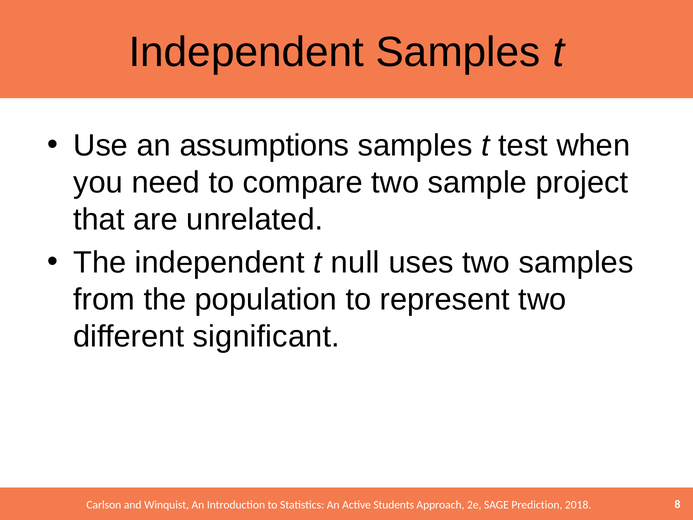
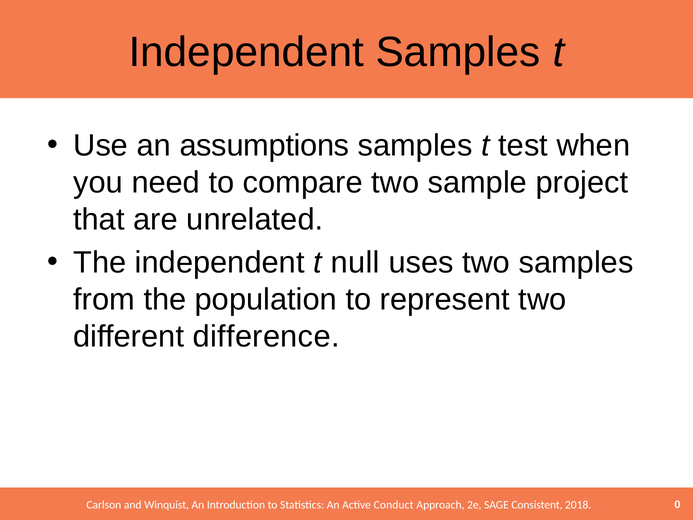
significant: significant -> difference
Students: Students -> Conduct
Prediction: Prediction -> Consistent
8: 8 -> 0
